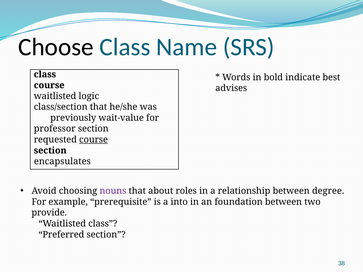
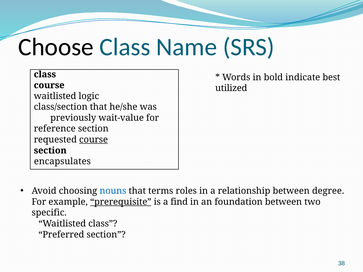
advises: advises -> utilized
professor: professor -> reference
nouns colour: purple -> blue
about: about -> terms
prerequisite underline: none -> present
into: into -> find
provide: provide -> specific
